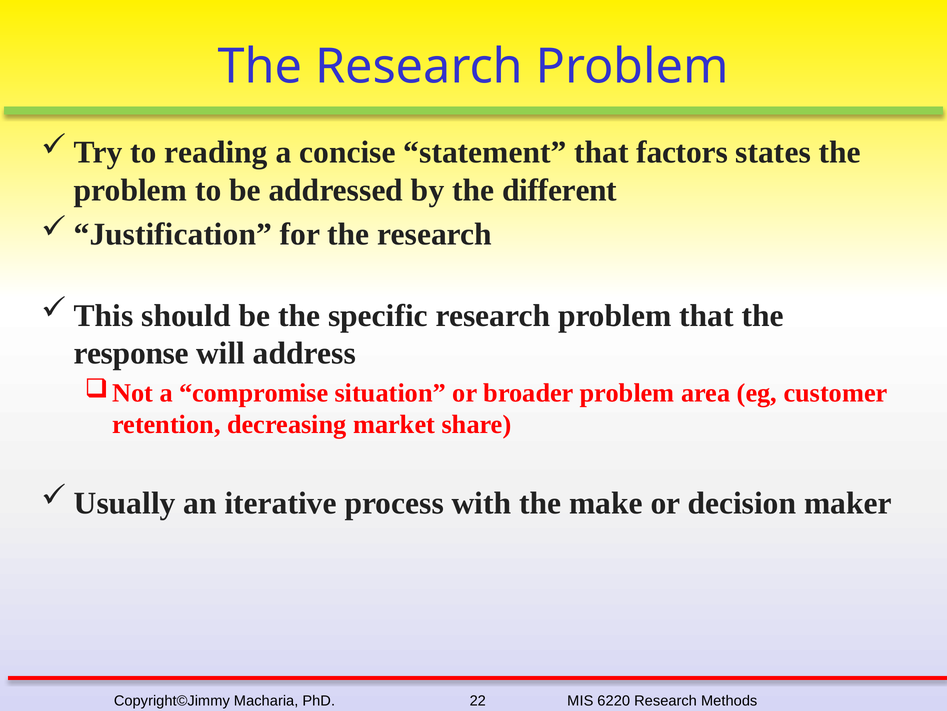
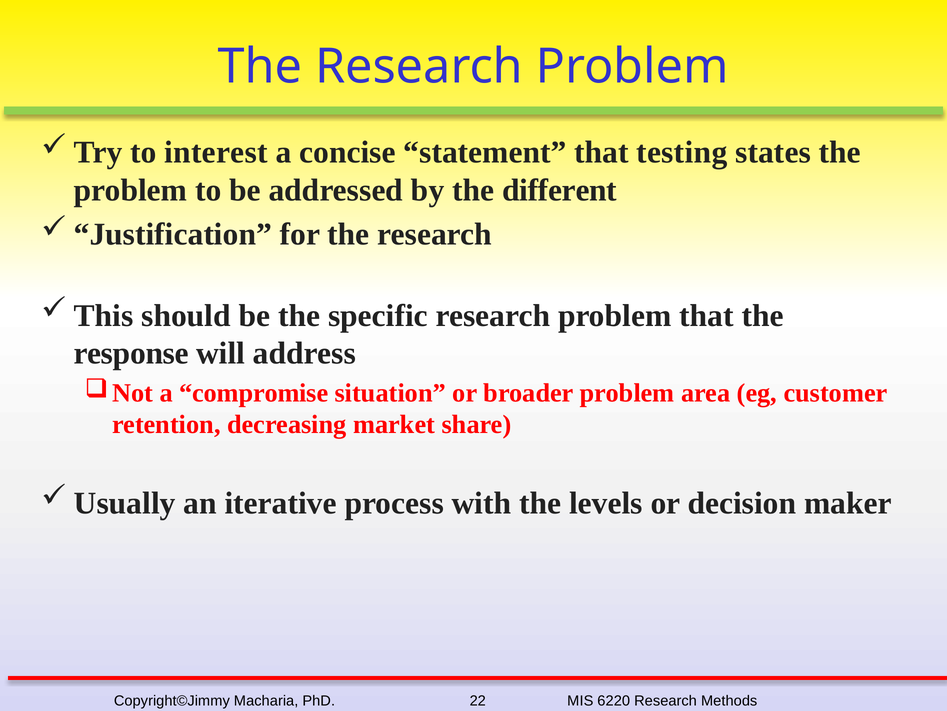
reading: reading -> interest
factors: factors -> testing
make: make -> levels
